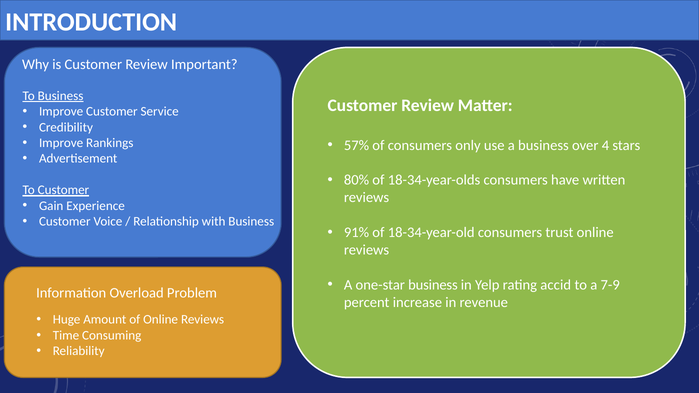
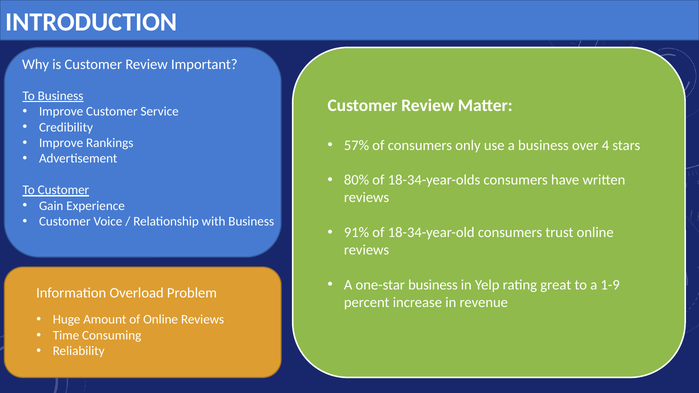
accid: accid -> great
7-9: 7-9 -> 1-9
